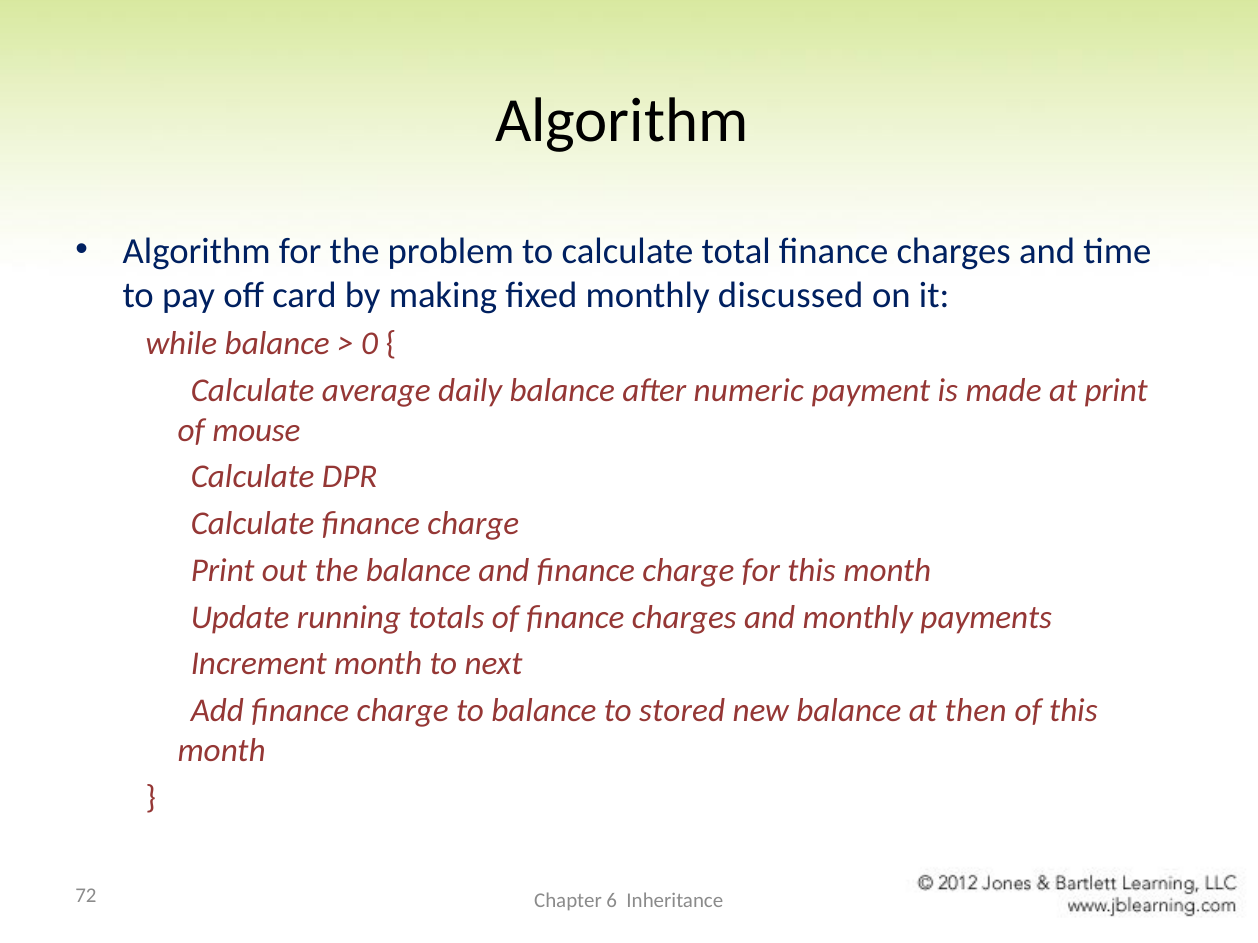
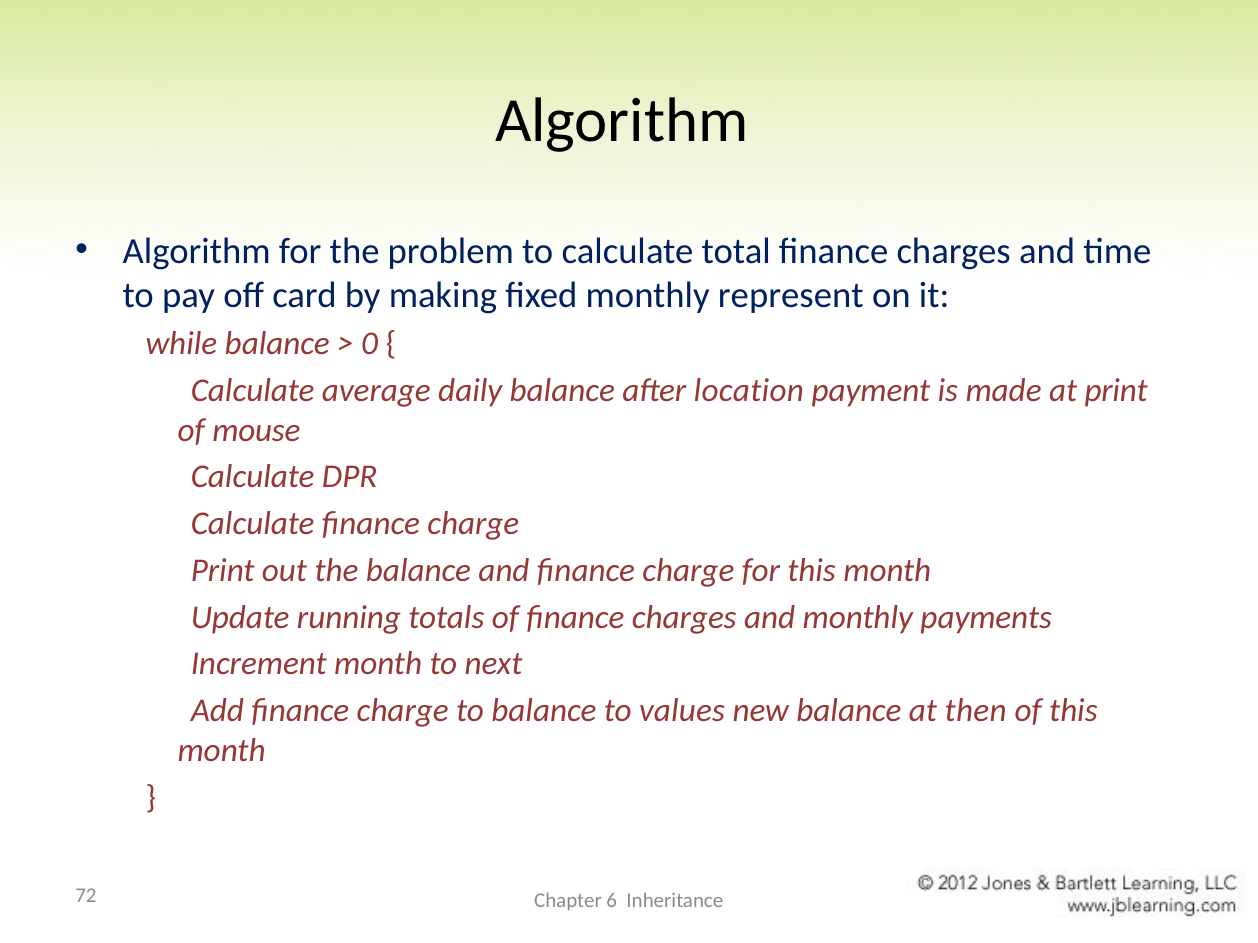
discussed: discussed -> represent
numeric: numeric -> location
stored: stored -> values
